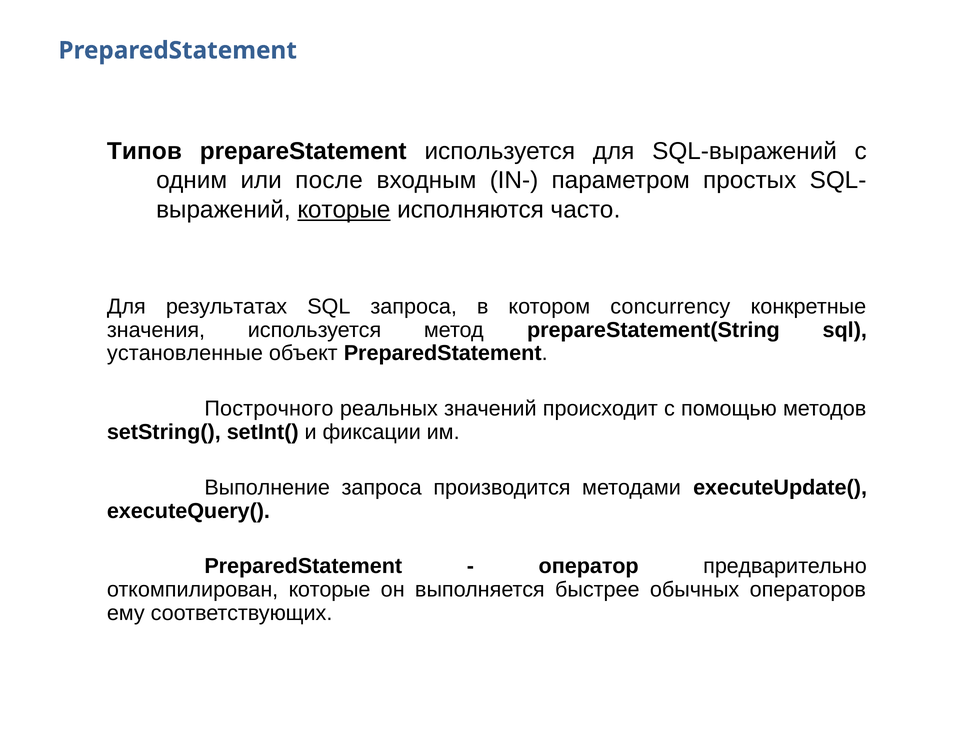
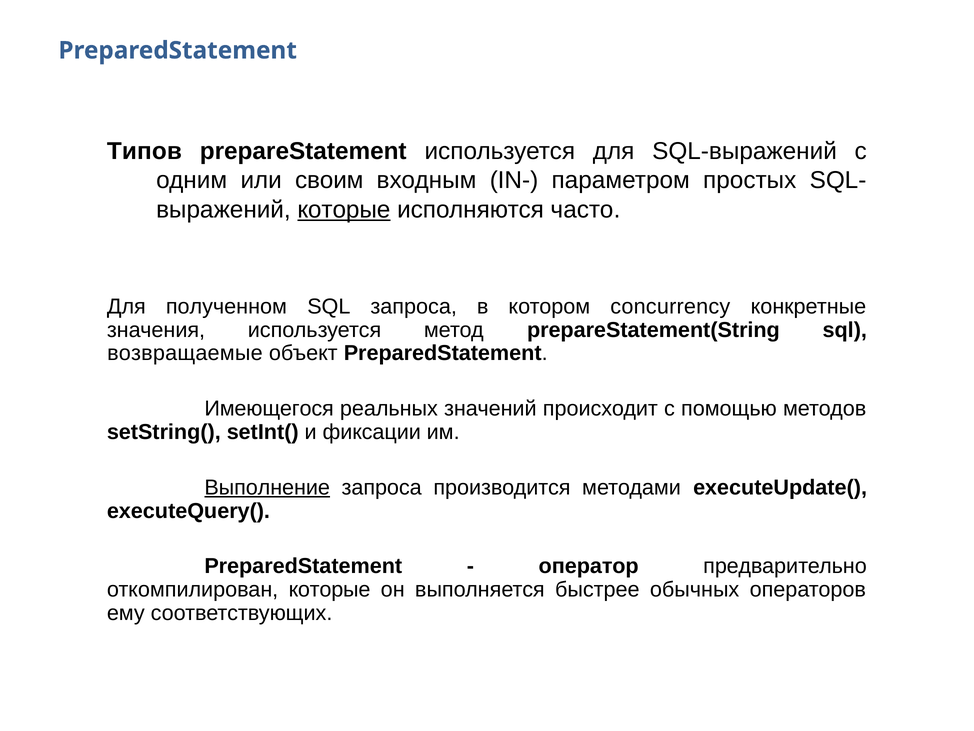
после: после -> своим
результатах: результатах -> полученном
установленные: установленные -> возвращаемые
Построчного: Построчного -> Имеющегося
Выполнение underline: none -> present
